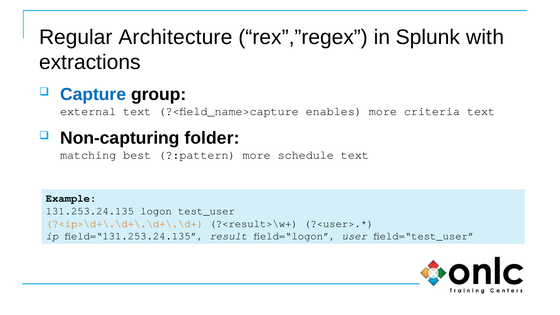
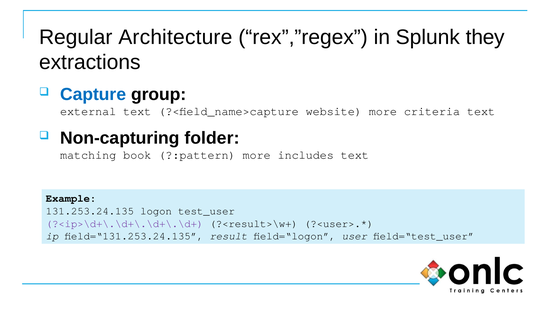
with: with -> they
enables: enables -> website
best: best -> book
schedule: schedule -> includes
?<ip>\d+\.\d+\.\d+\.\d+ colour: orange -> purple
